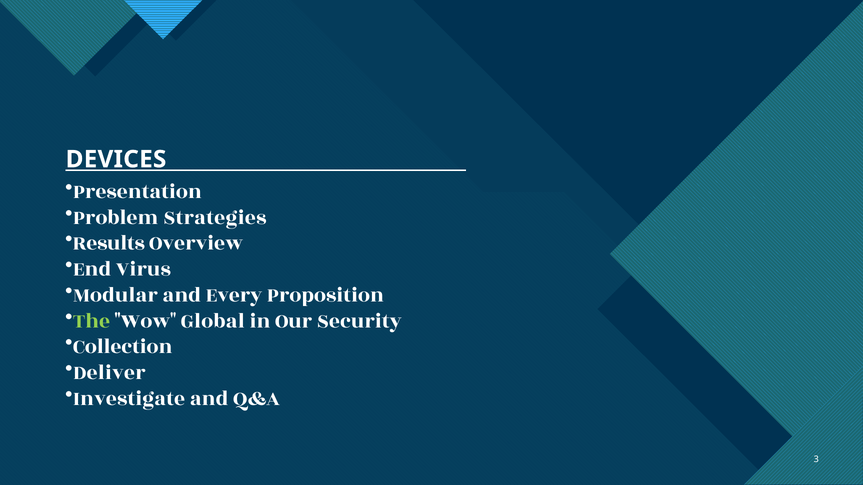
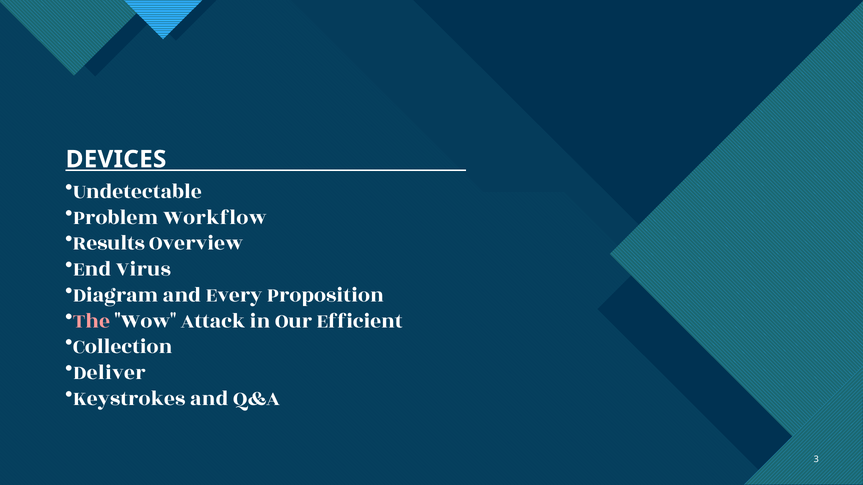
Presentation: Presentation -> Undetectable
Strategies: Strategies -> Workflow
Modular: Modular -> Diagram
The colour: light green -> pink
Global: Global -> Attack
Security: Security -> Efficient
Investigate: Investigate -> Keystrokes
